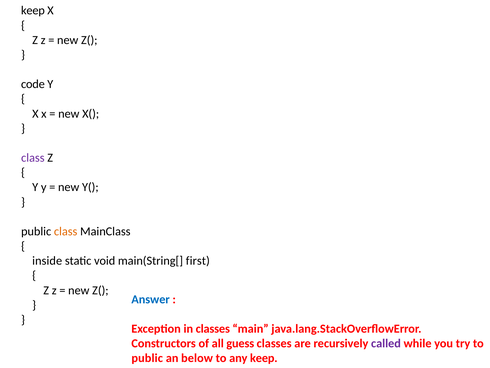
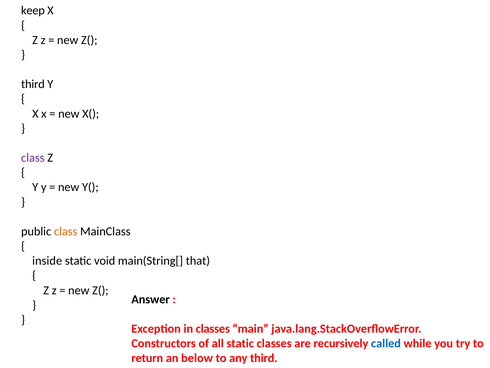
code at (33, 84): code -> third
first: first -> that
Answer colour: blue -> black
all guess: guess -> static
called colour: purple -> blue
public at (147, 358): public -> return
any keep: keep -> third
